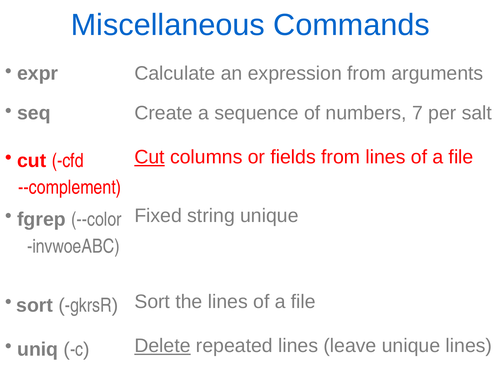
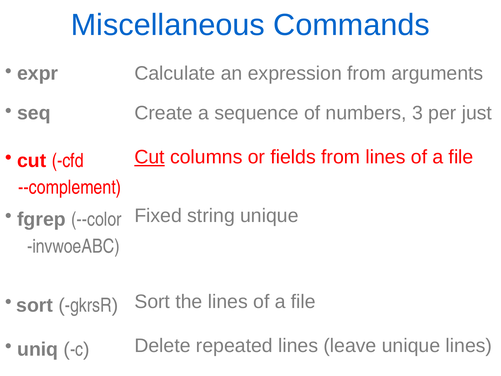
7: 7 -> 3
salt: salt -> just
Delete underline: present -> none
